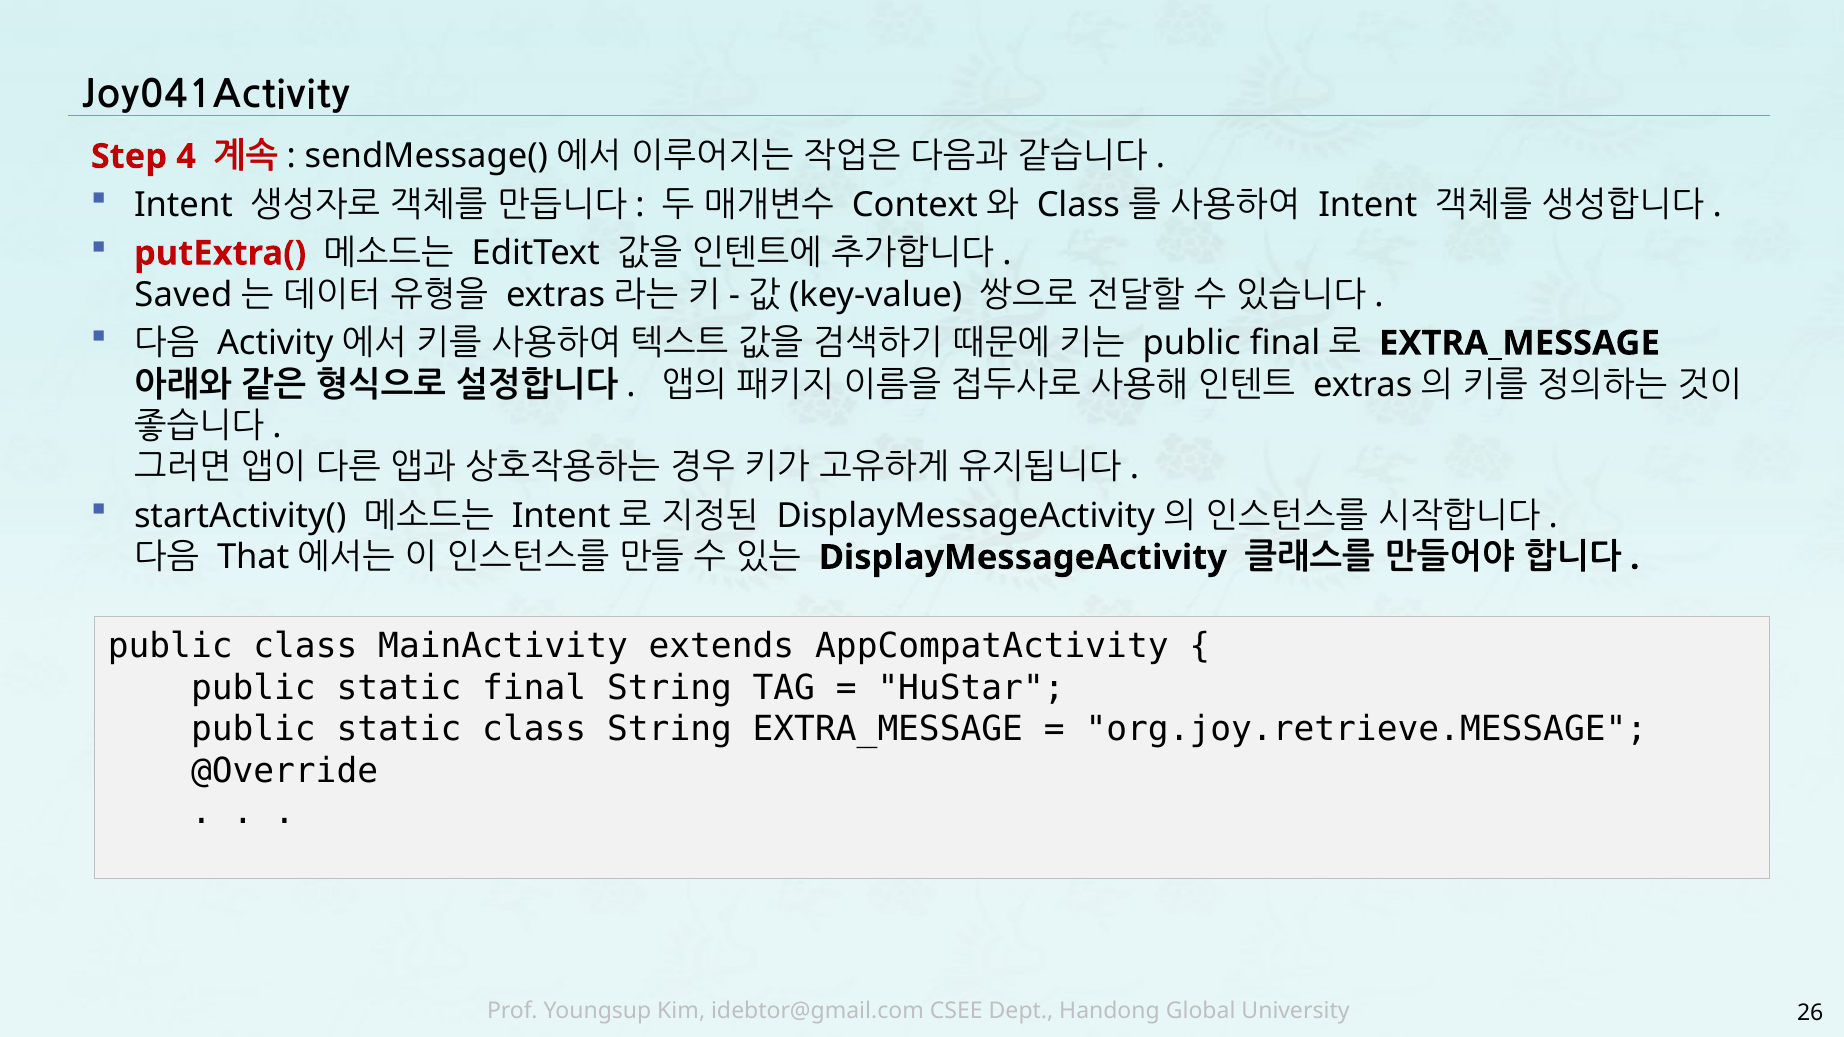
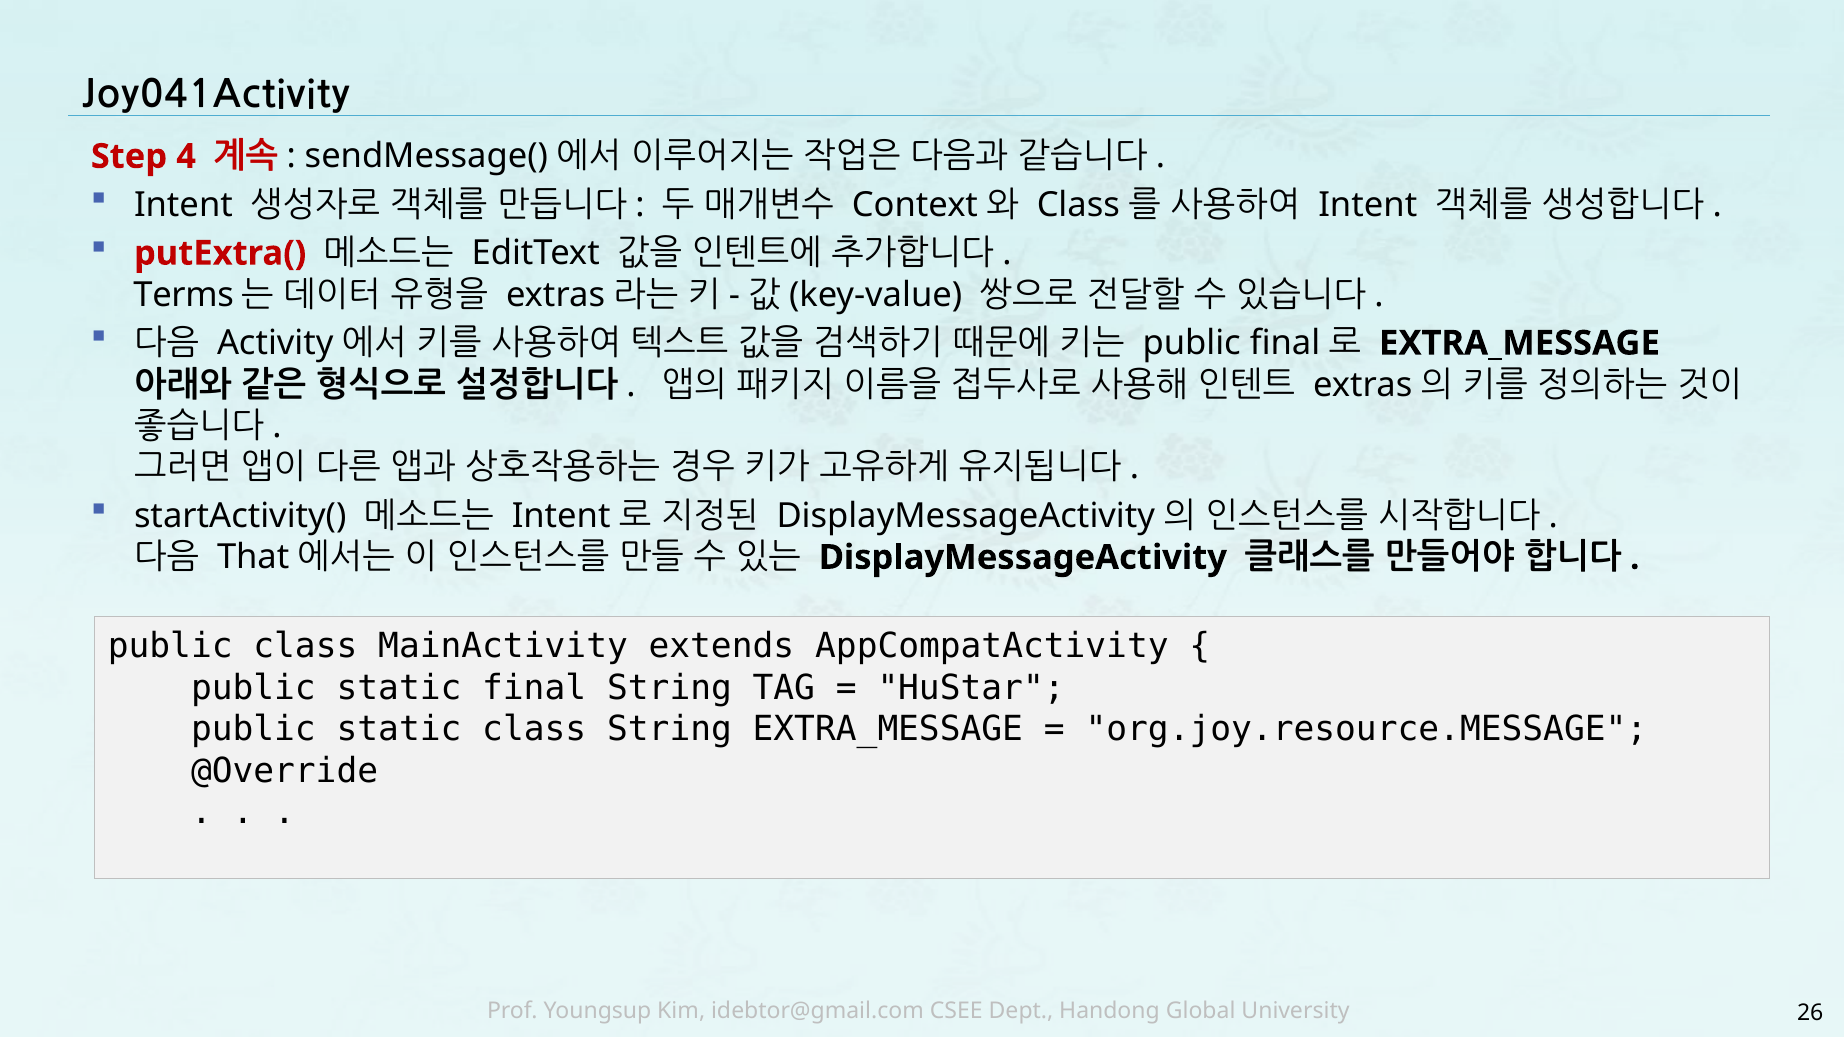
Saved: Saved -> Terms
org.joy.retrieve.MESSAGE: org.joy.retrieve.MESSAGE -> org.joy.resource.MESSAGE
